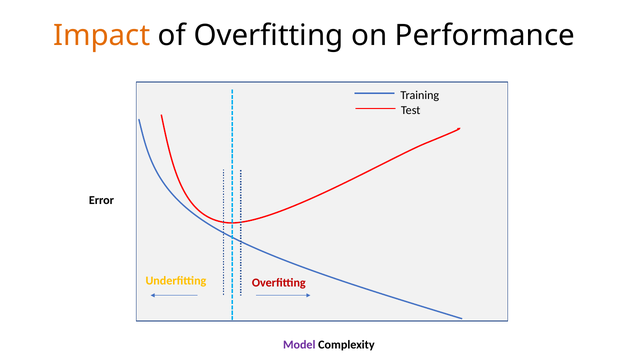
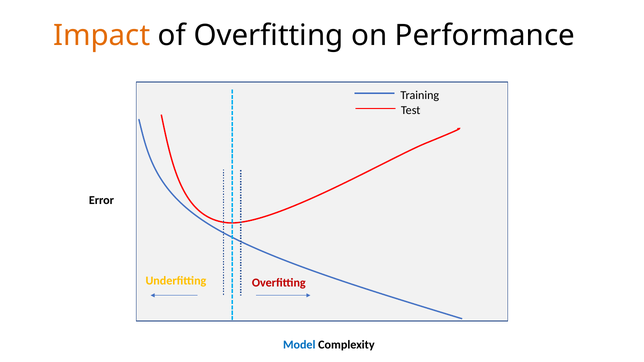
Model colour: purple -> blue
